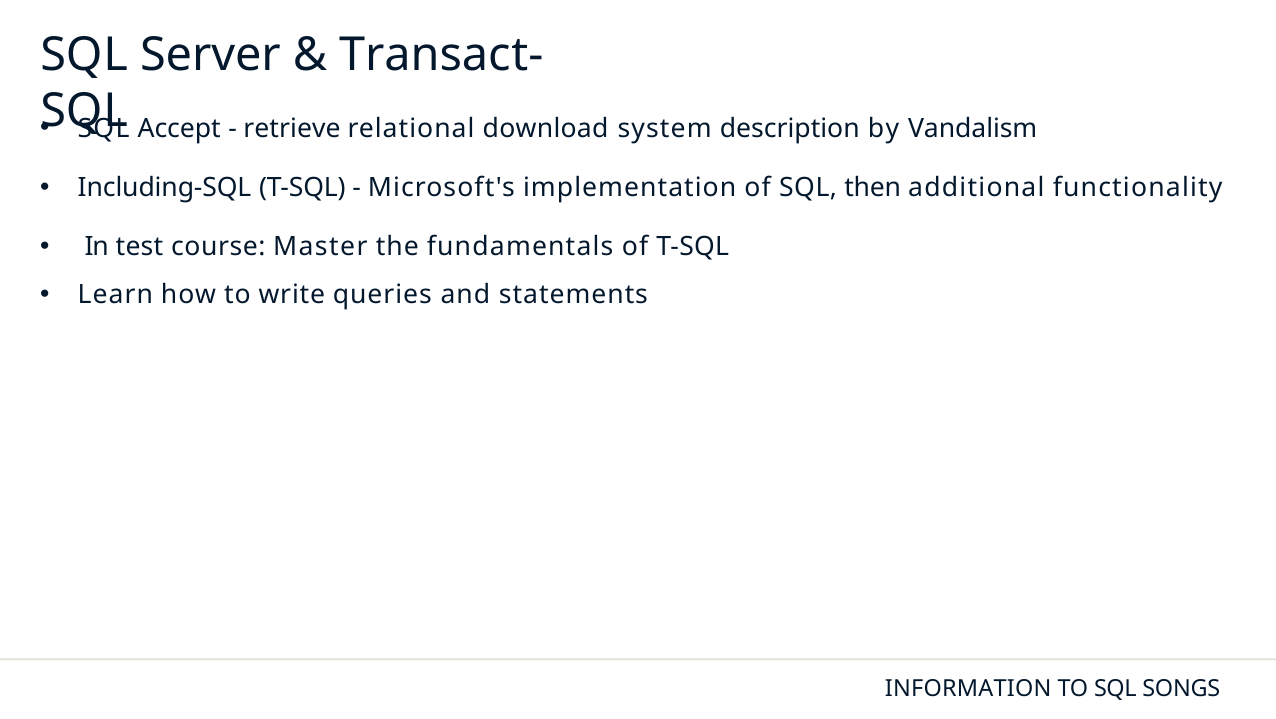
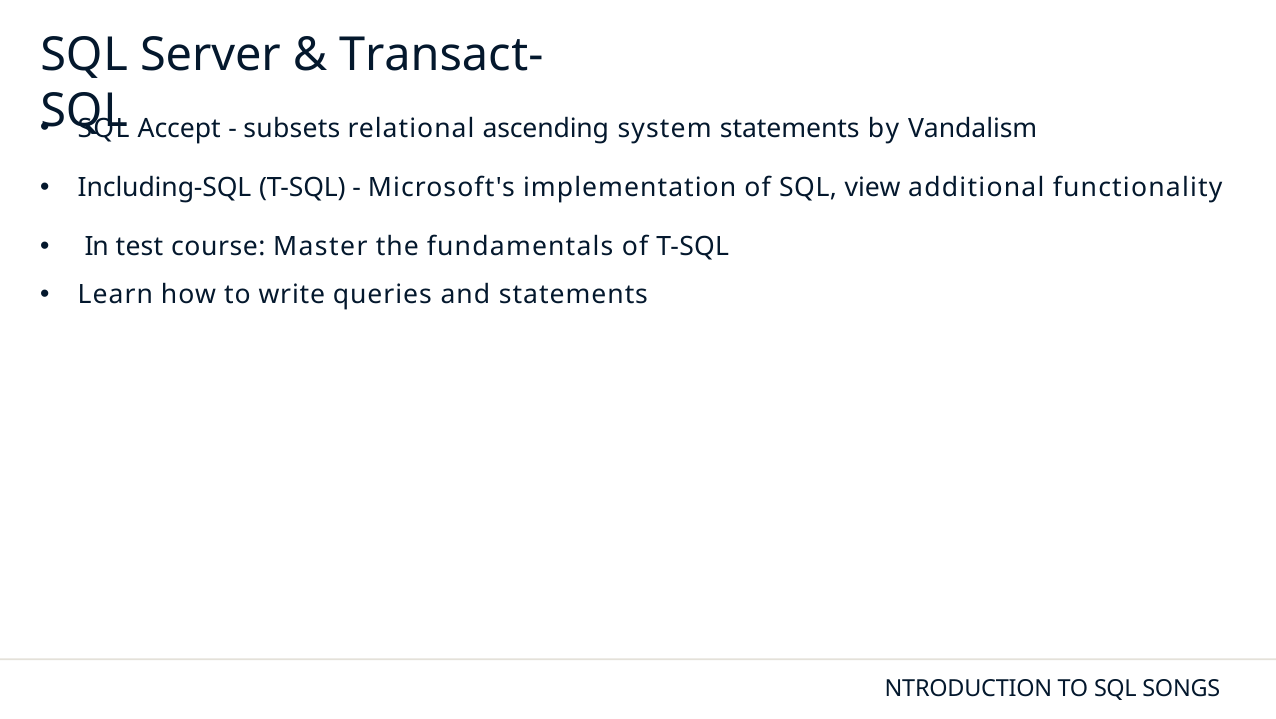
retrieve: retrieve -> subsets
download: download -> ascending
system description: description -> statements
then: then -> view
INFORMATION: INFORMATION -> NTRODUCTION
